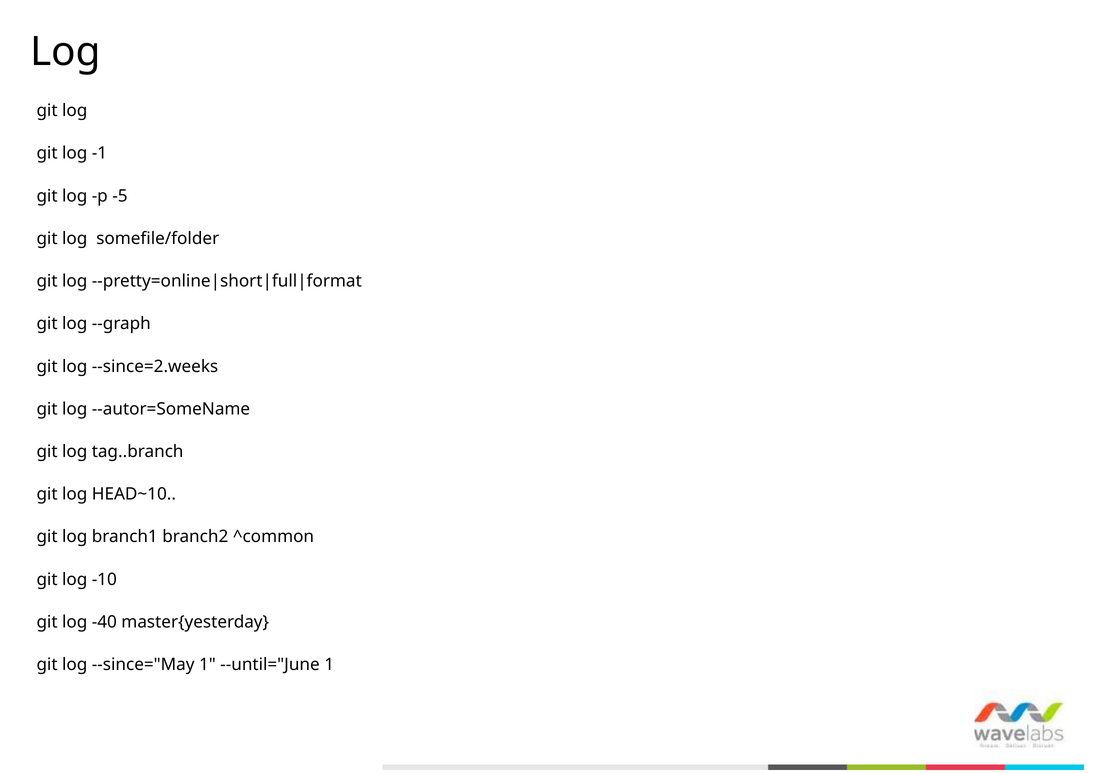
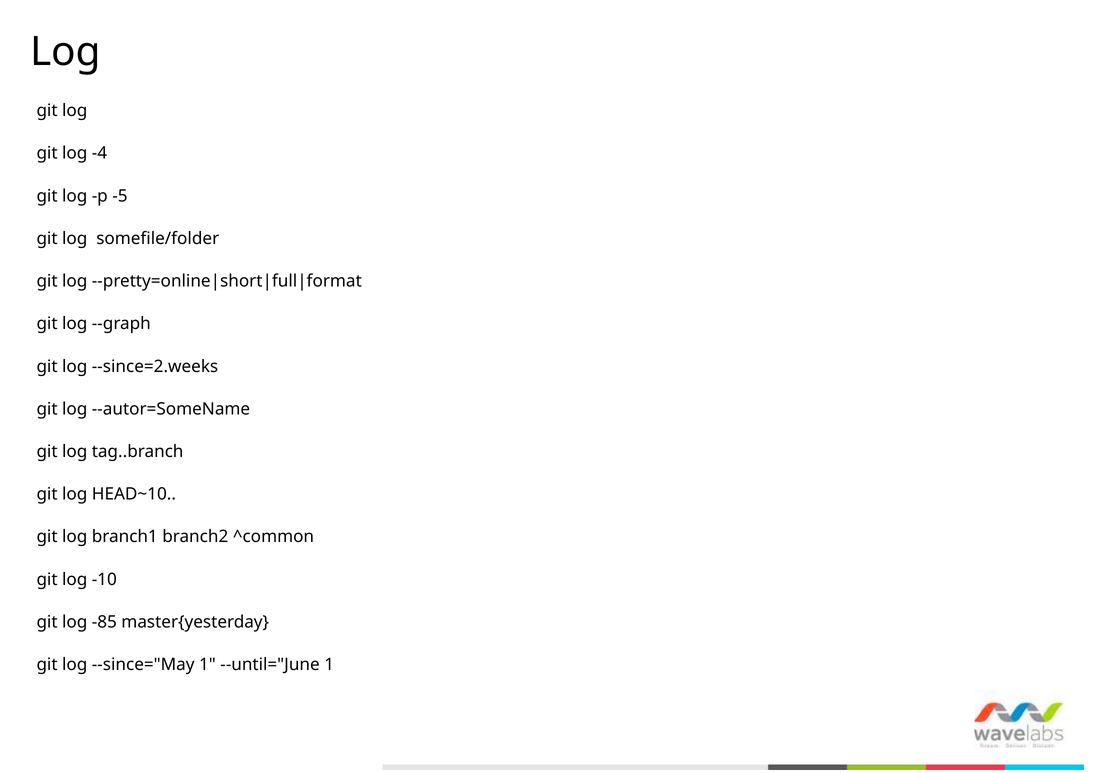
-1: -1 -> -4
-40: -40 -> -85
